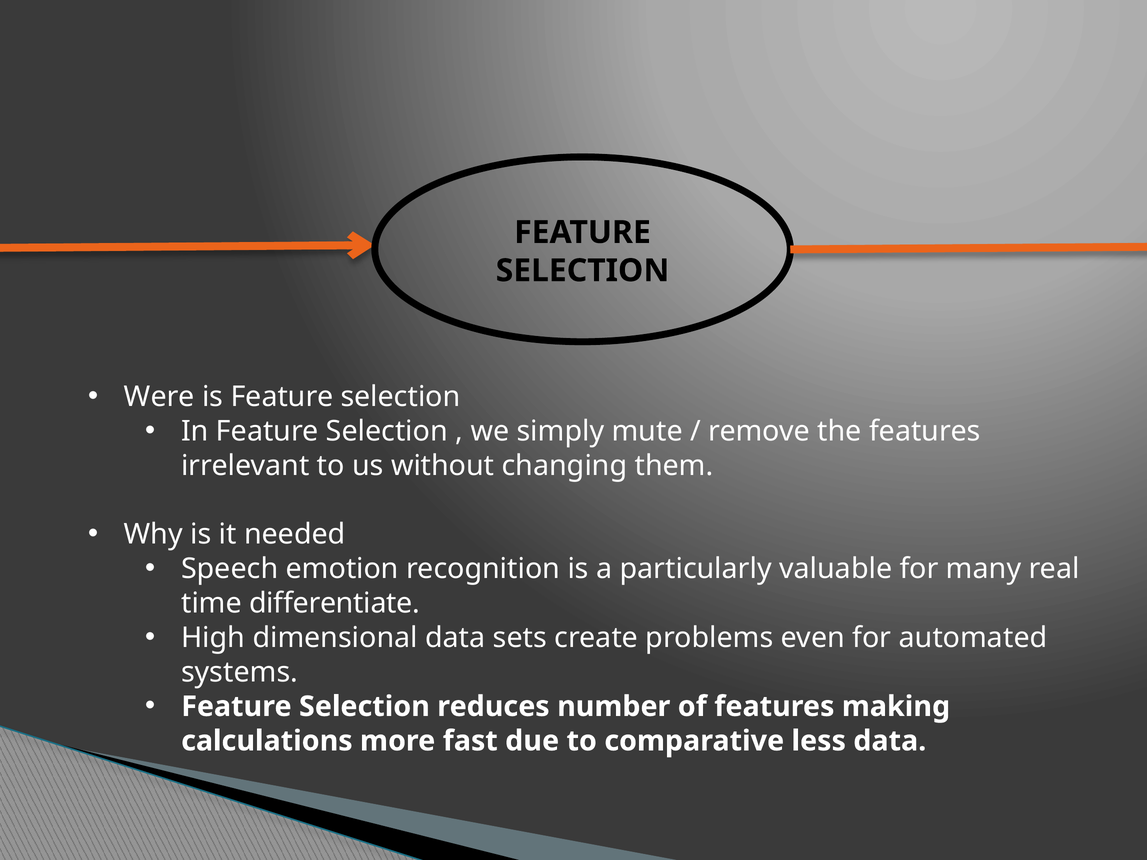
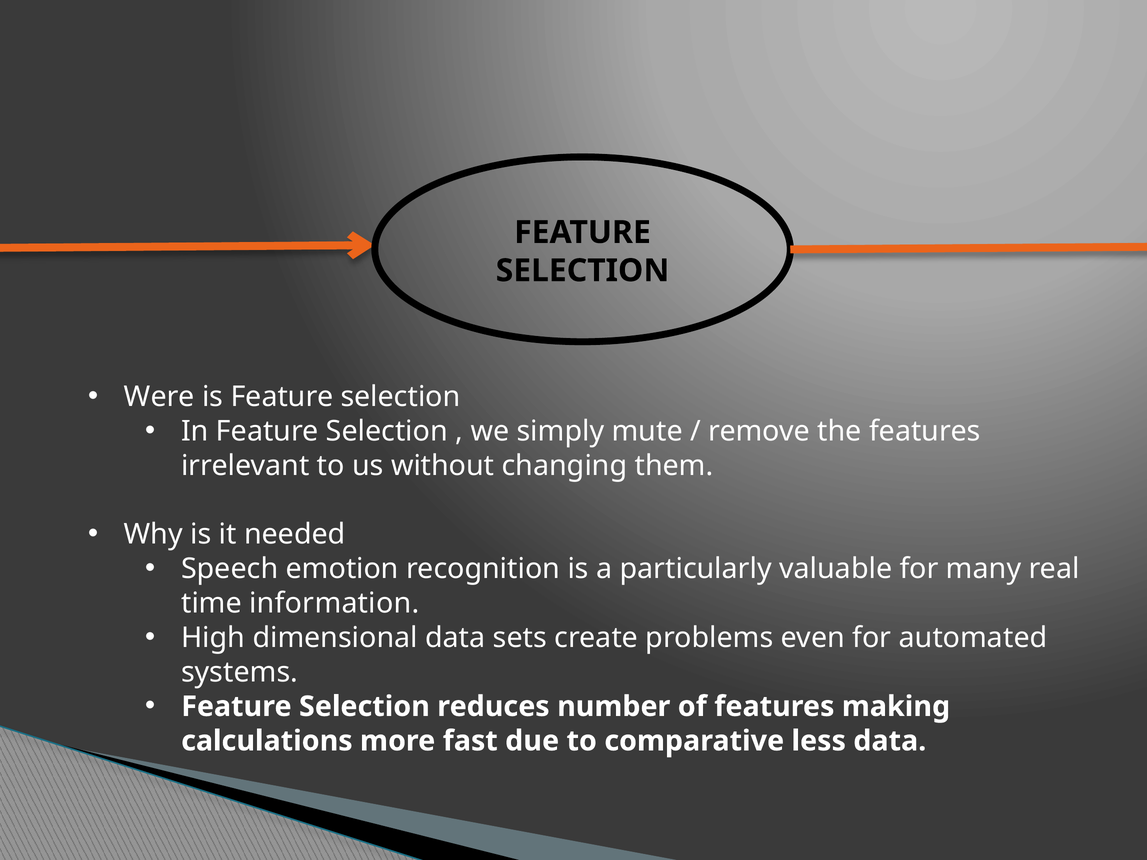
differentiate: differentiate -> information
